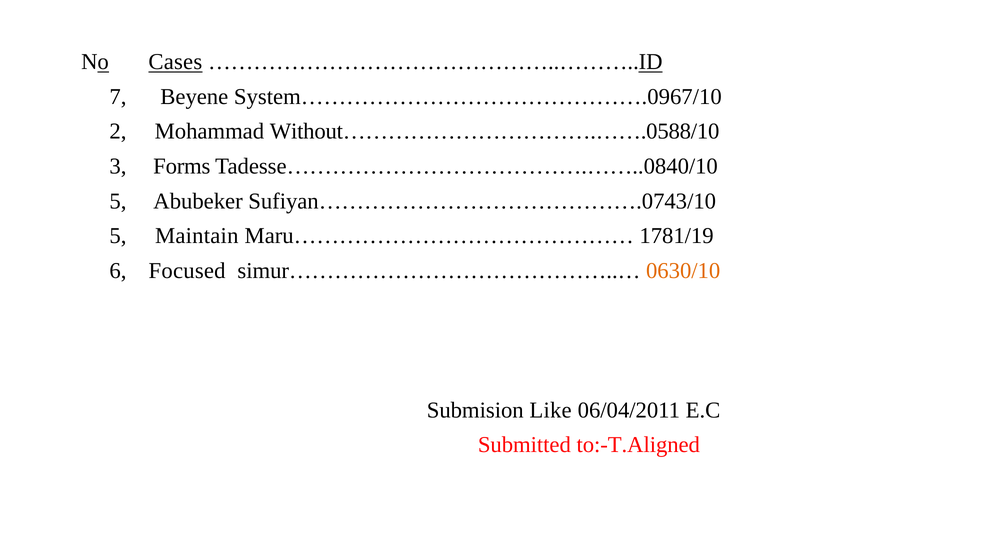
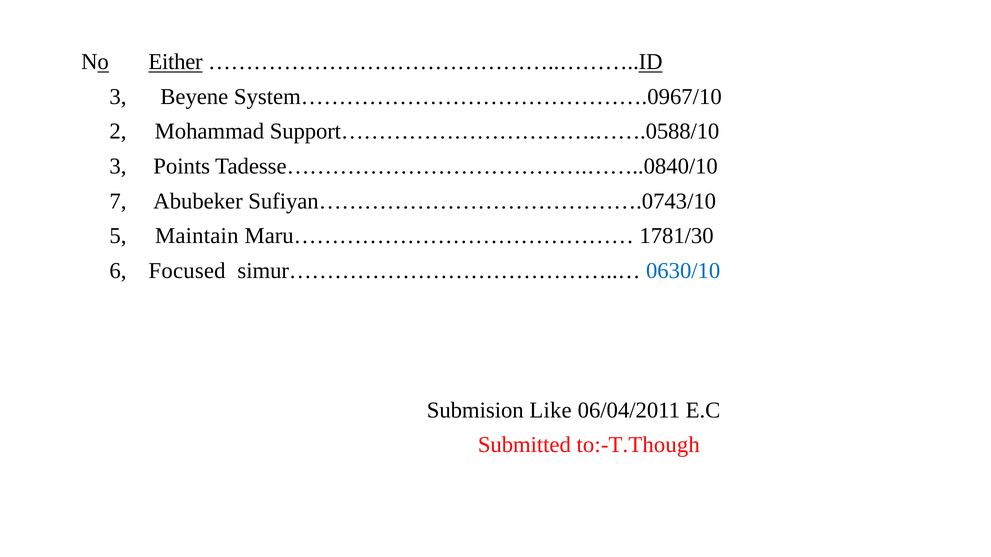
Cases: Cases -> Either
7 at (118, 97): 7 -> 3
Without…………………………….…….0588/10: Without…………………………….…….0588/10 -> Support…………………………….…….0588/10
Forms: Forms -> Points
5 at (118, 201): 5 -> 7
1781/19: 1781/19 -> 1781/30
0630/10 colour: orange -> blue
to:-T.Aligned: to:-T.Aligned -> to:-T.Though
